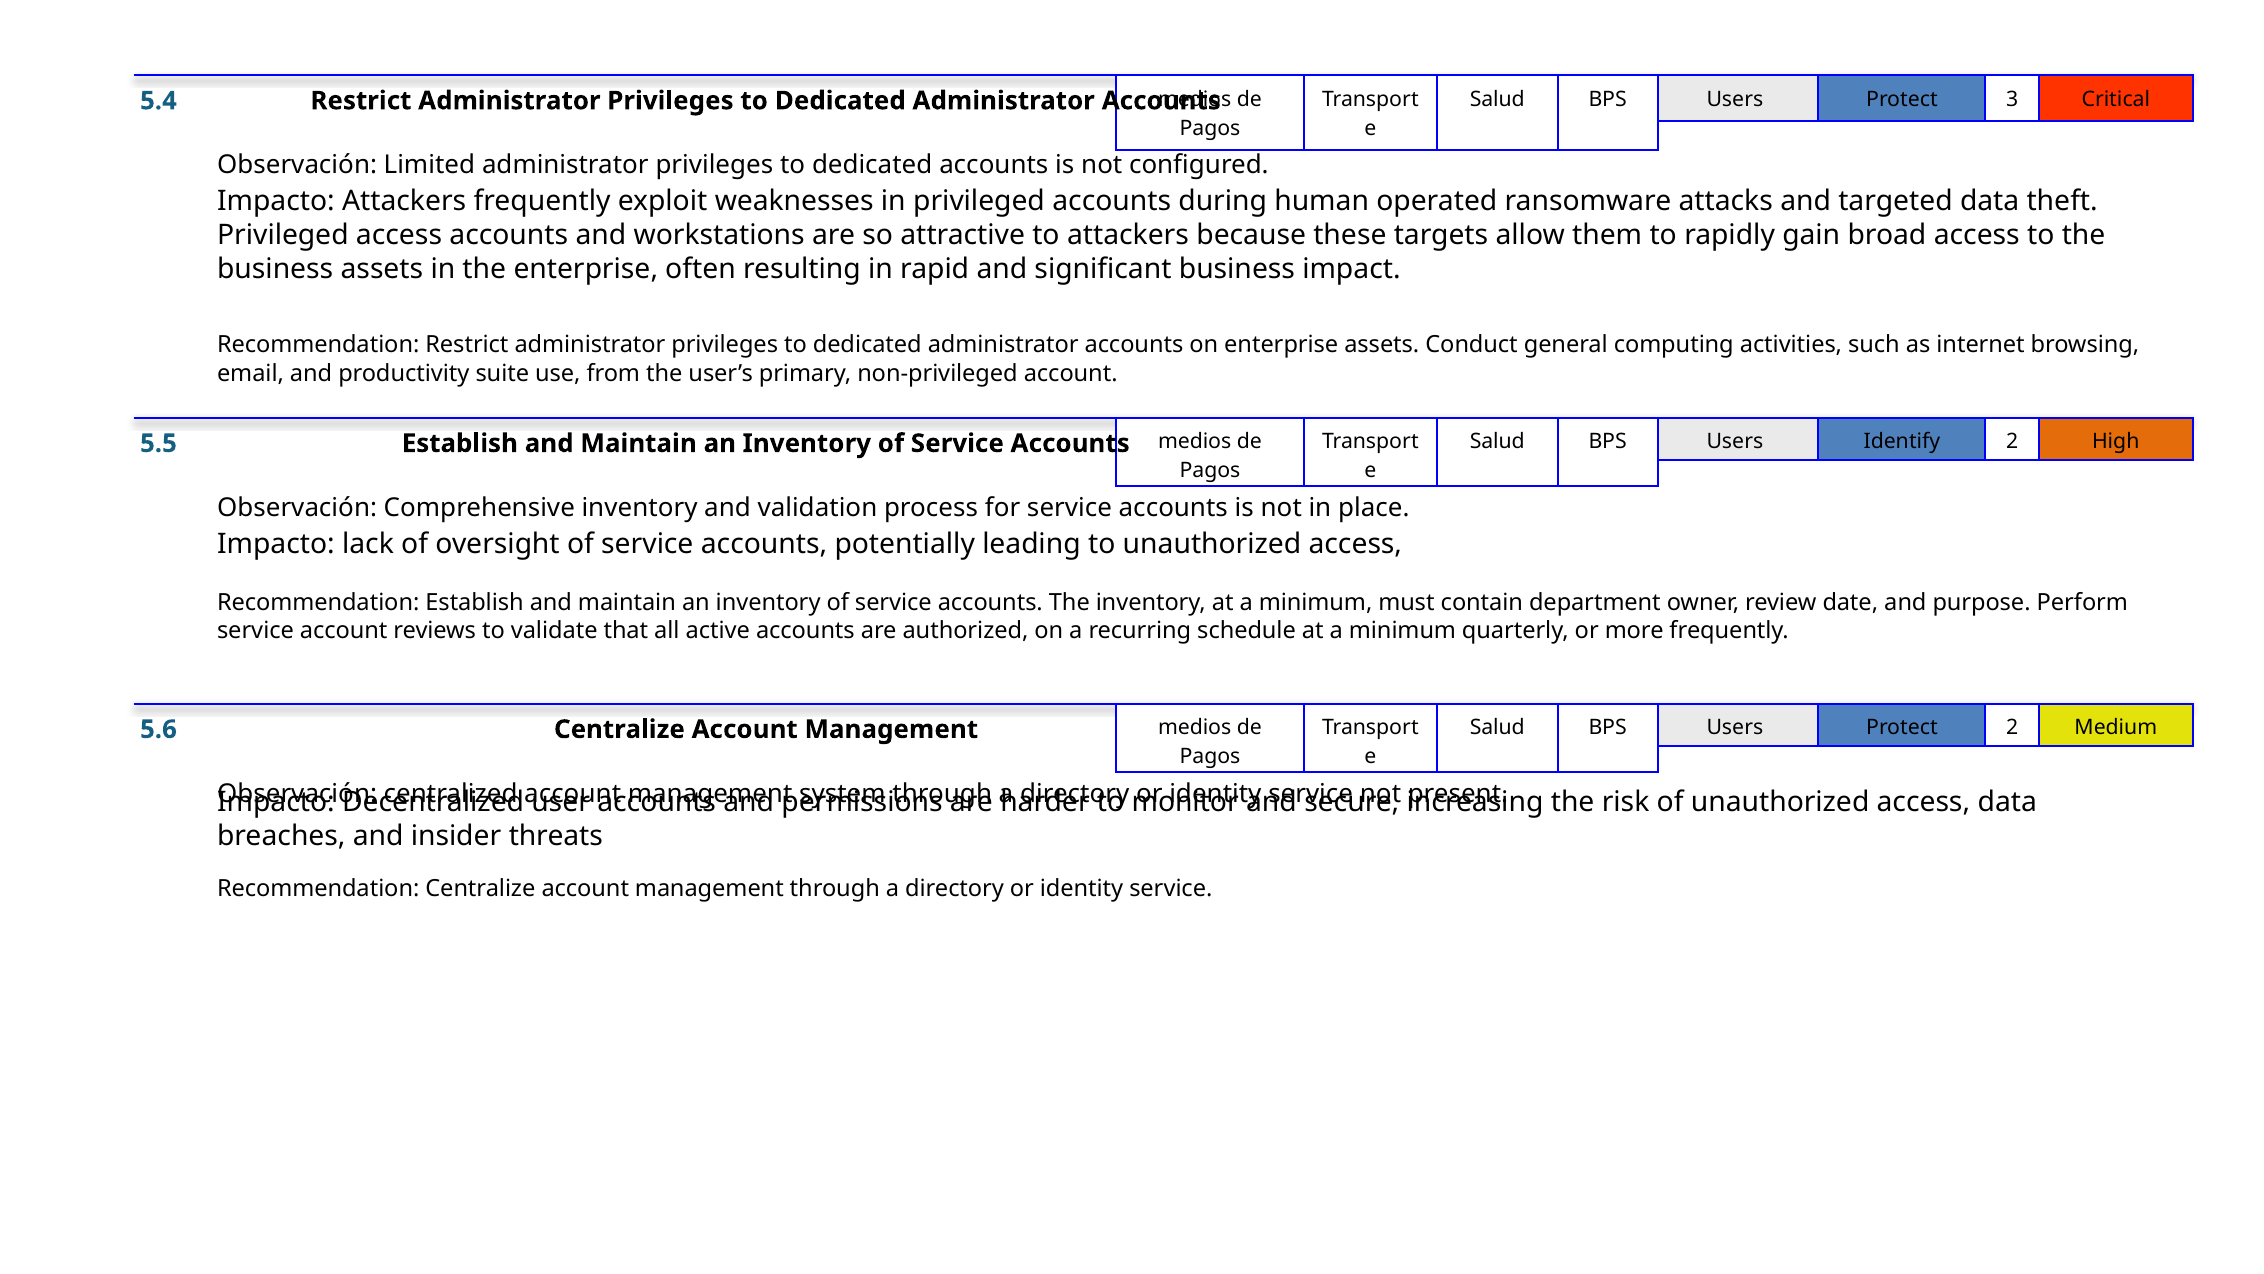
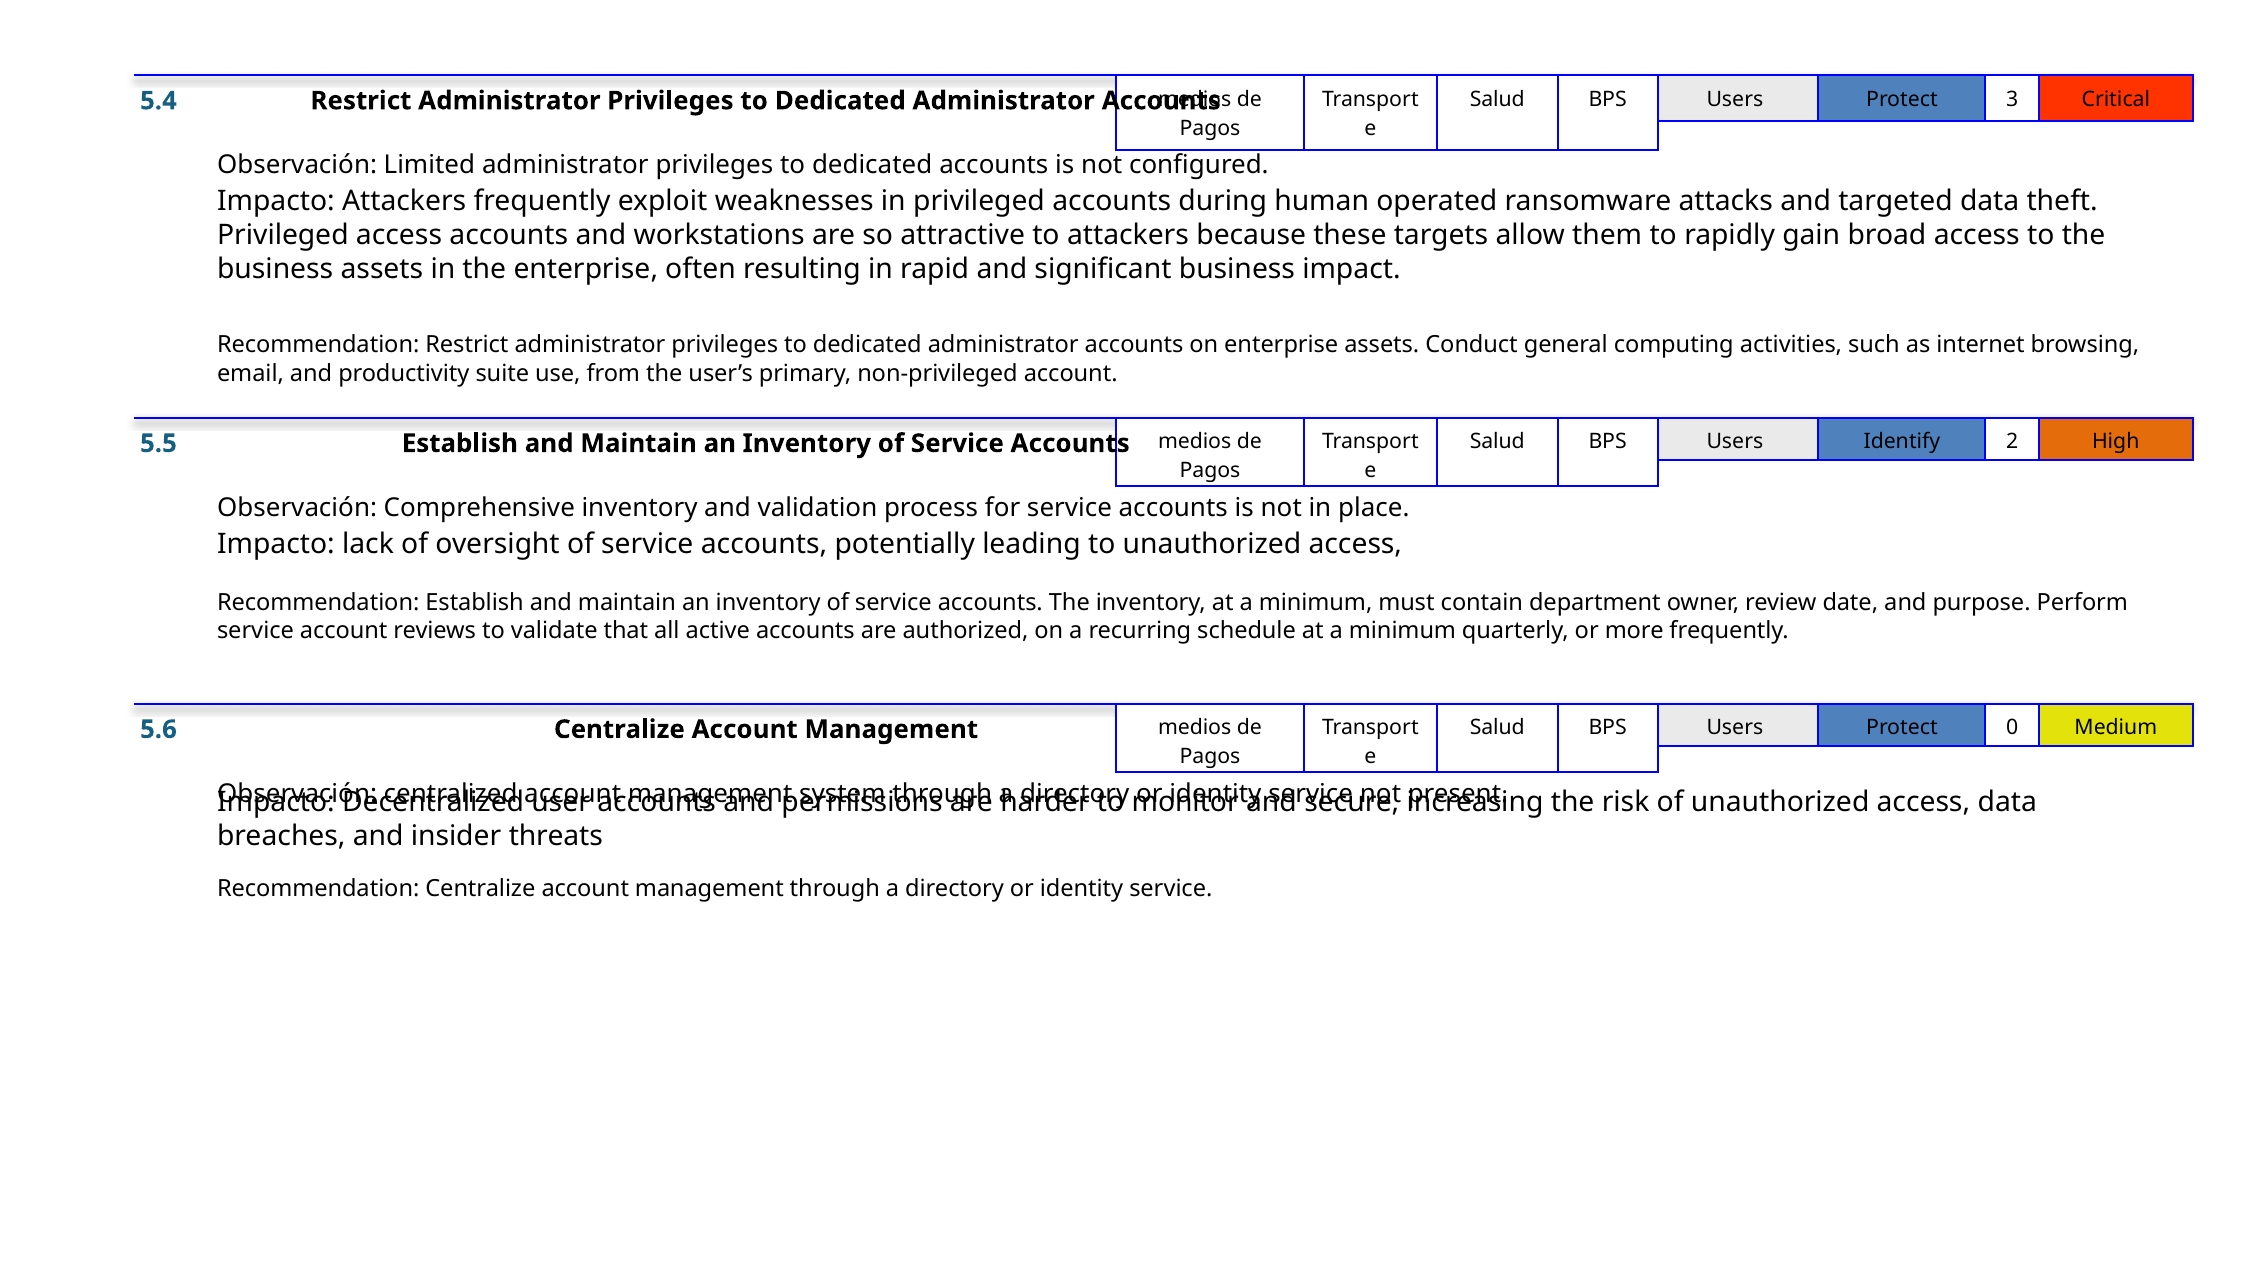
Protect 2: 2 -> 0
